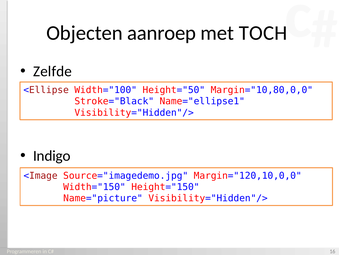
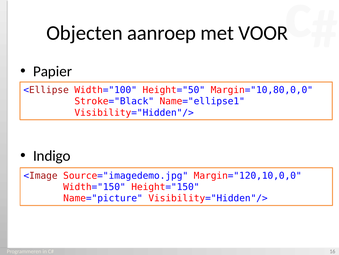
TOCH: TOCH -> VOOR
Zelfde: Zelfde -> Papier
